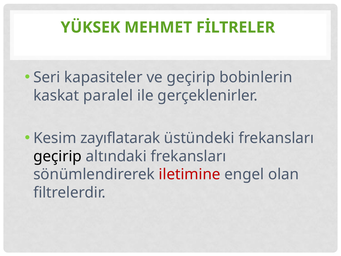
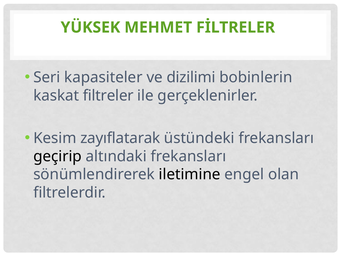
ve geçirip: geçirip -> dizilimi
paralel: paralel -> filtreler
iletimine colour: red -> black
